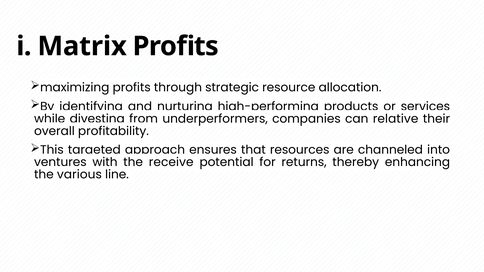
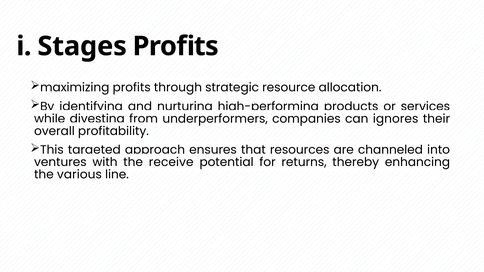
Matrix: Matrix -> Stages
relative: relative -> ignores
